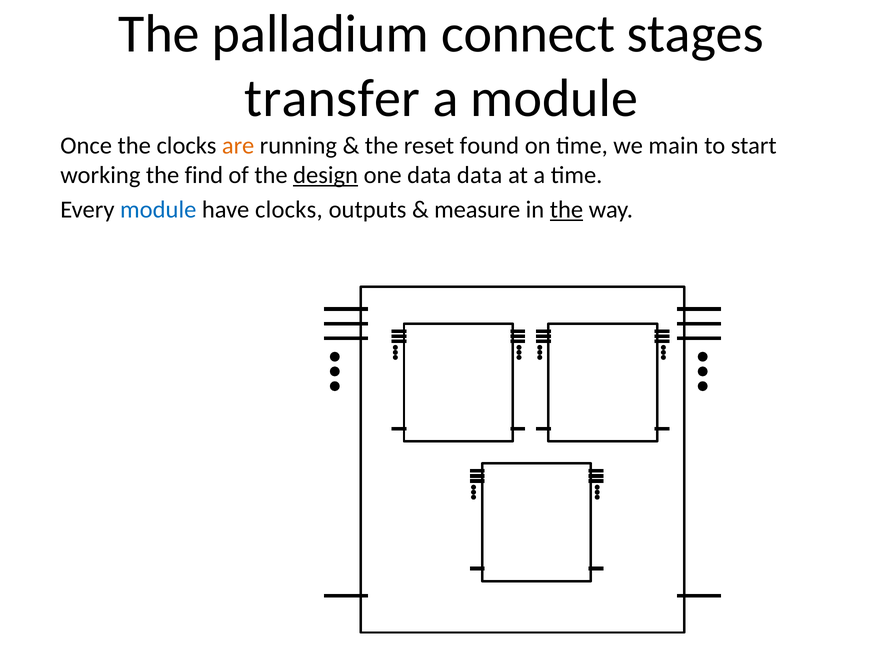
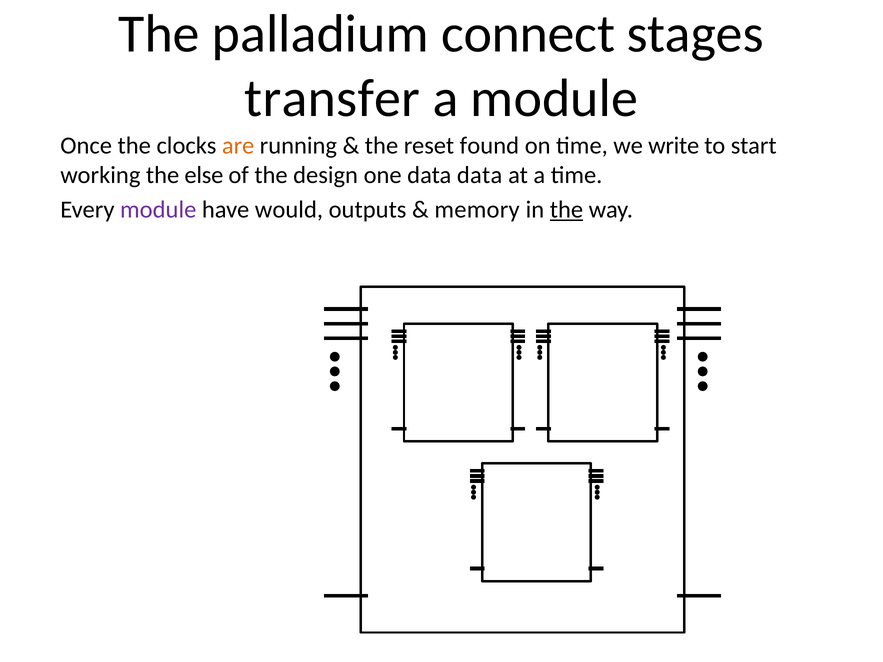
main: main -> write
find: find -> else
design underline: present -> none
module at (158, 210) colour: blue -> purple
have clocks: clocks -> would
measure: measure -> memory
